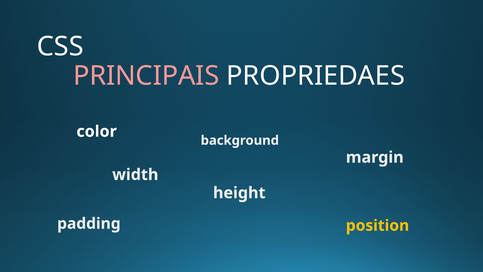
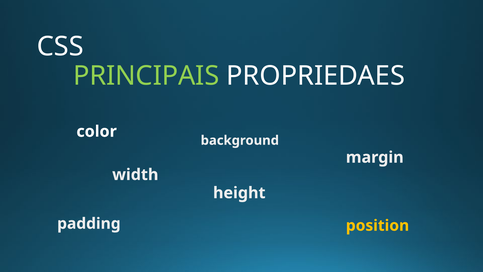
PRINCIPAIS colour: pink -> light green
